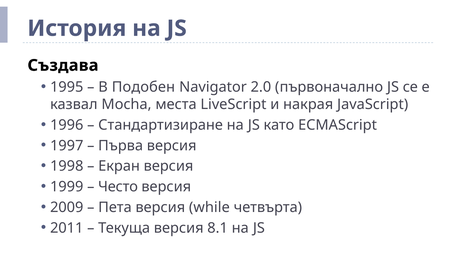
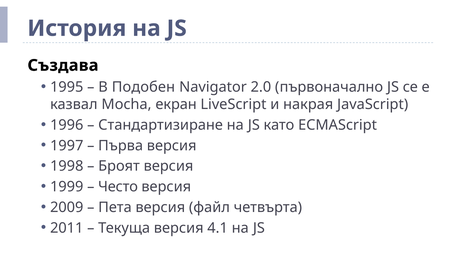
места: места -> екран
Екран: Екран -> Броят
while: while -> файл
8.1: 8.1 -> 4.1
